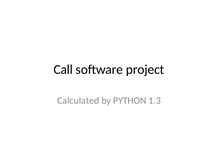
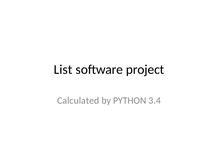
Call: Call -> List
1.3: 1.3 -> 3.4
